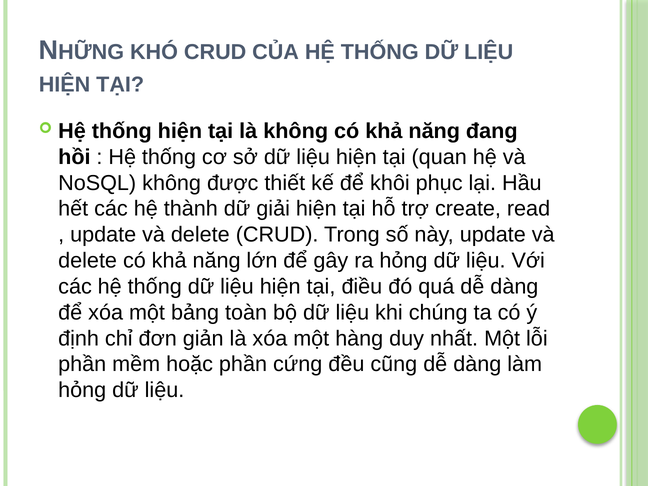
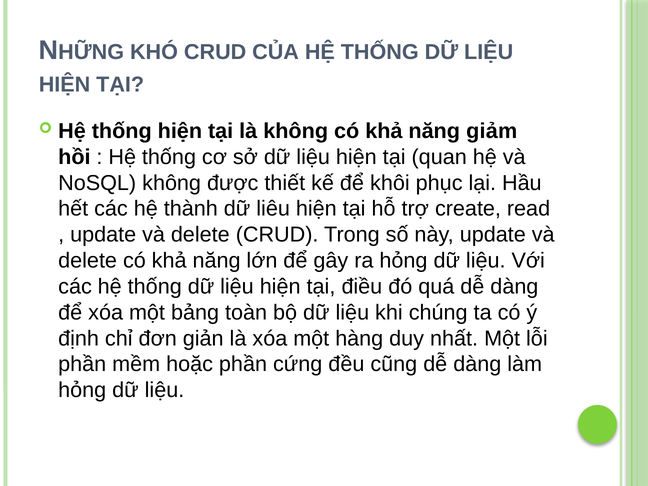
đang: đang -> giảm
giải: giải -> liêu
